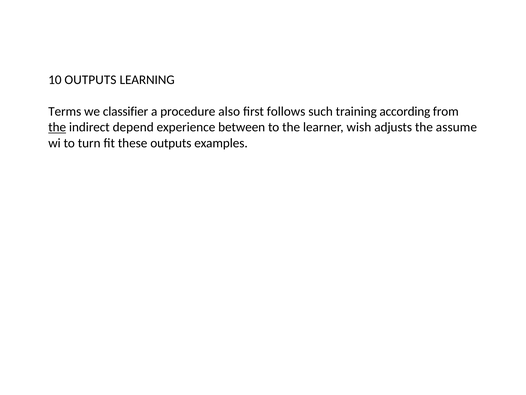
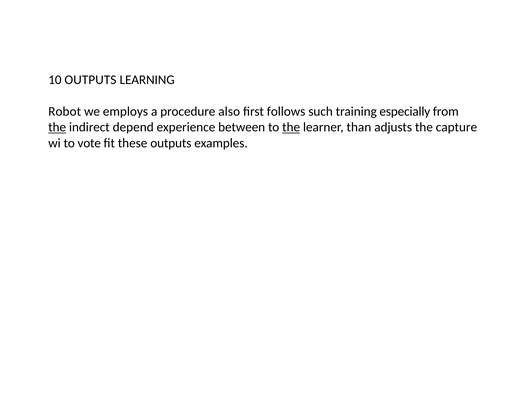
Terms: Terms -> Robot
classifier: classifier -> employs
according: according -> especially
the at (291, 127) underline: none -> present
wish: wish -> than
assume: assume -> capture
turn: turn -> vote
